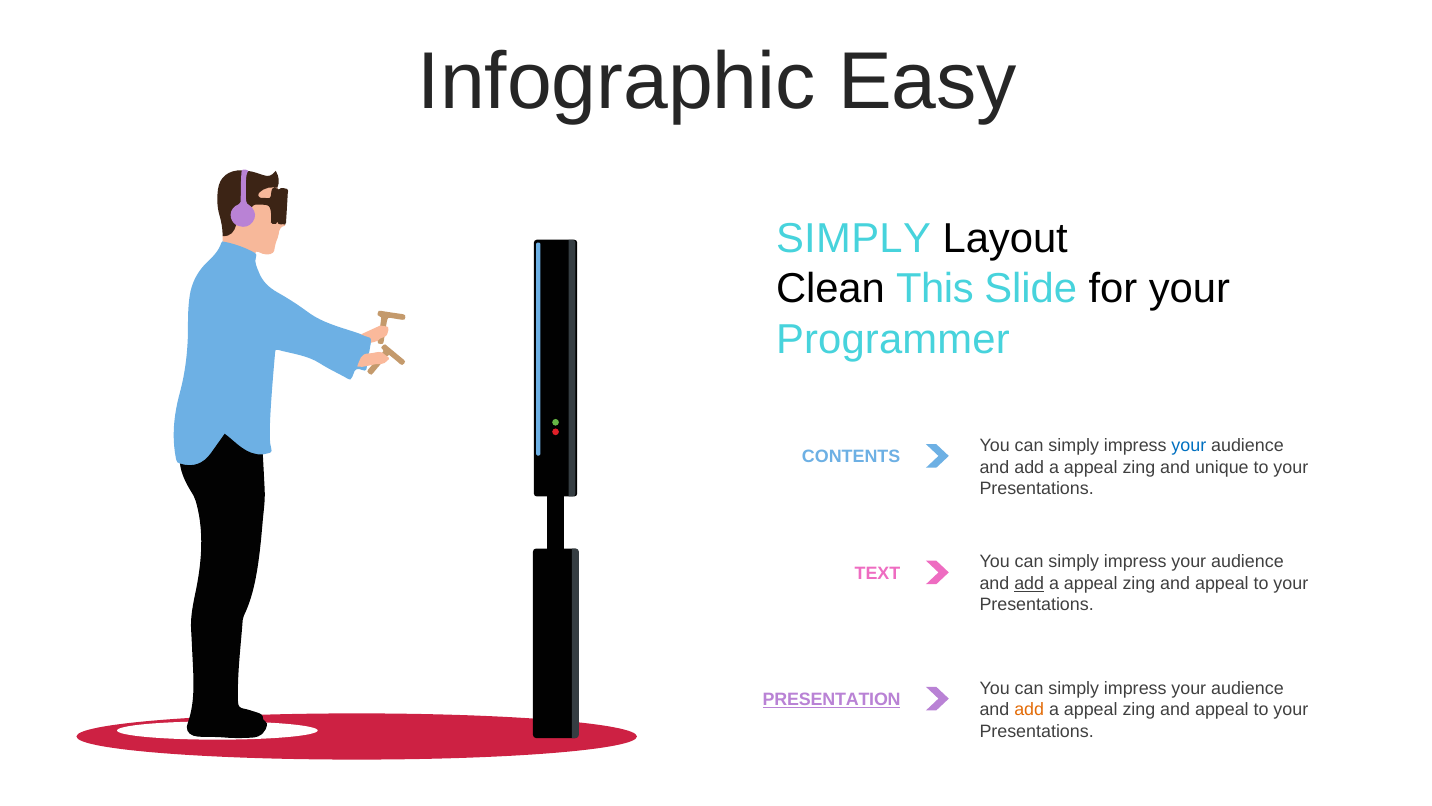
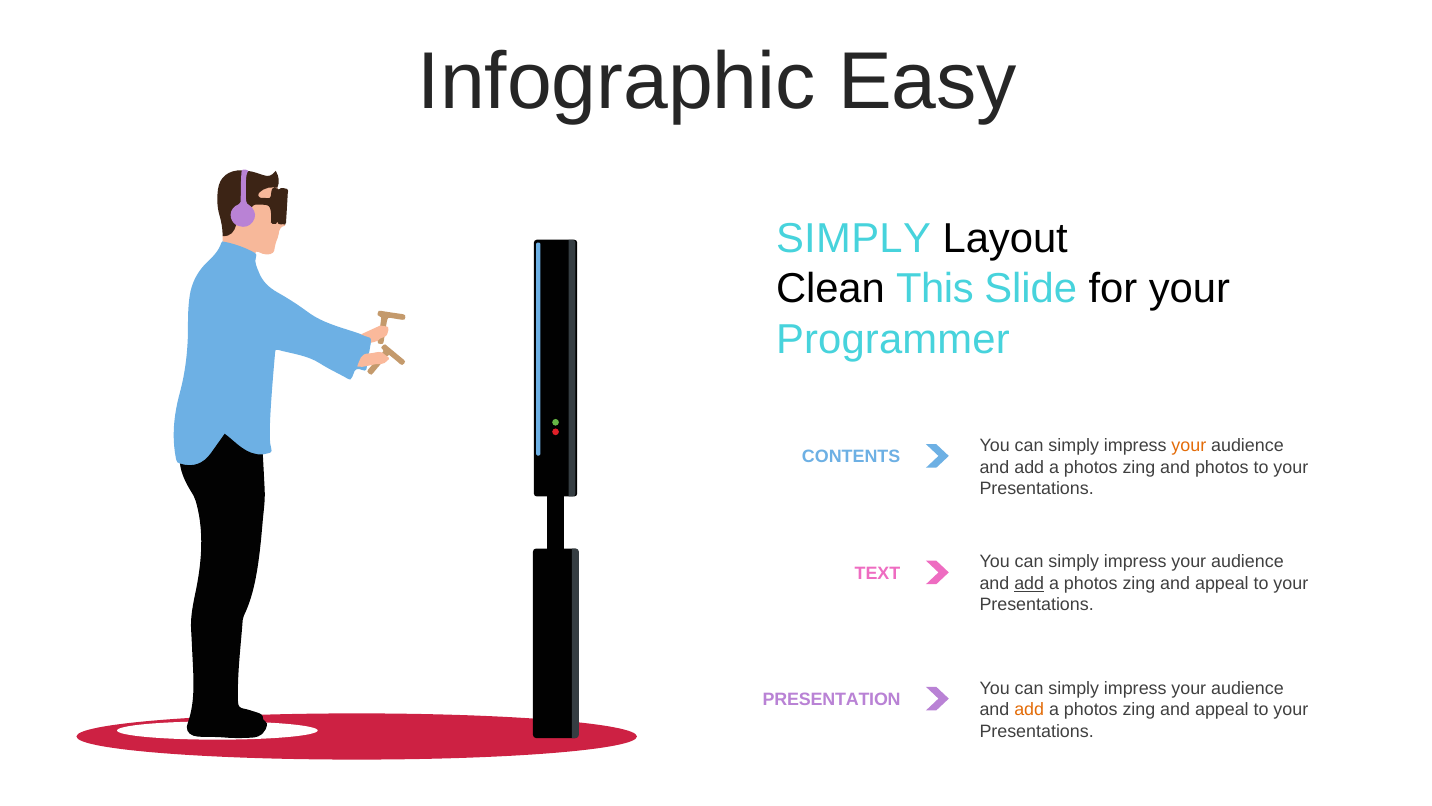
your at (1189, 445) colour: blue -> orange
appeal at (1091, 467): appeal -> photos
and unique: unique -> photos
appeal at (1091, 583): appeal -> photos
PRESENTATION underline: present -> none
appeal at (1091, 709): appeal -> photos
